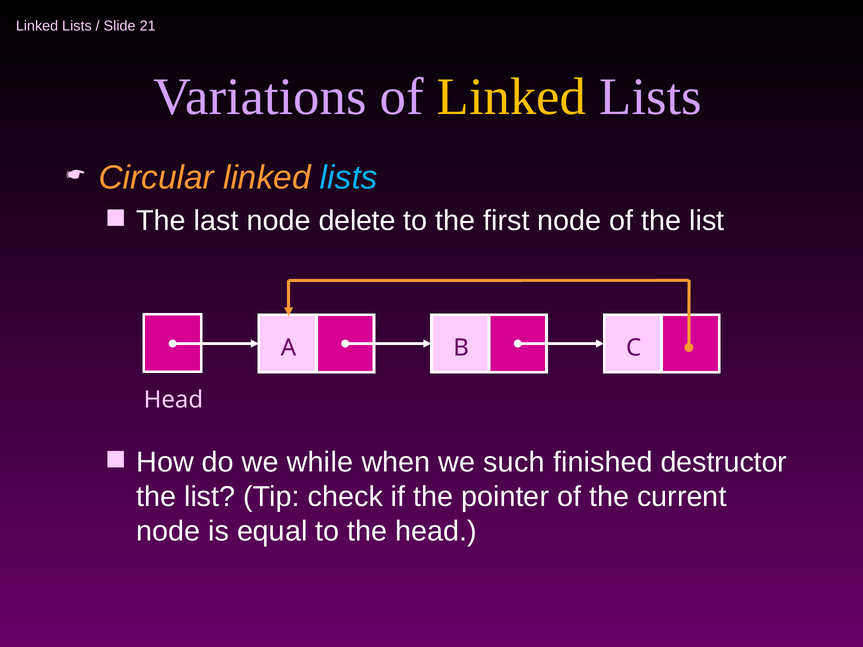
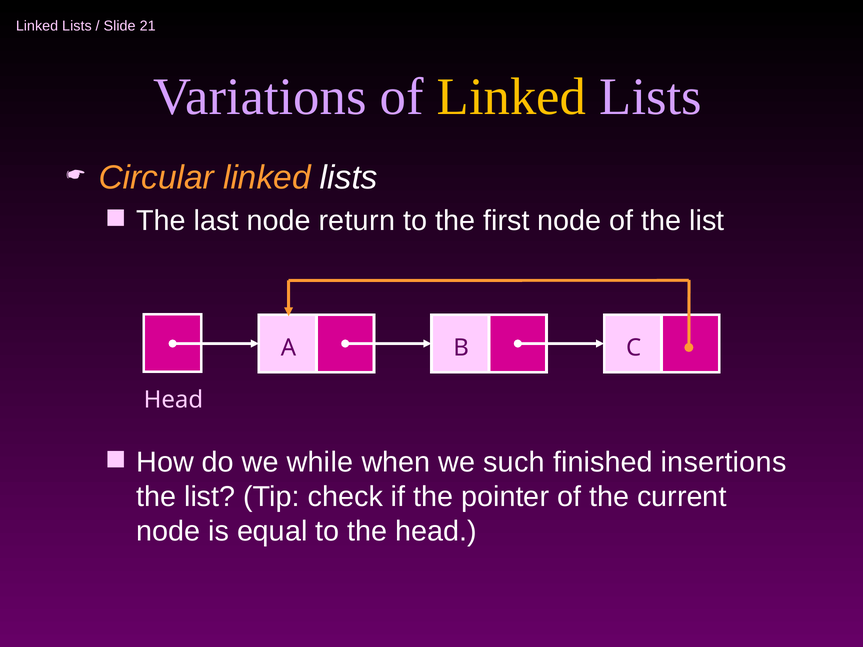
lists at (349, 178) colour: light blue -> white
delete: delete -> return
destructor: destructor -> insertions
